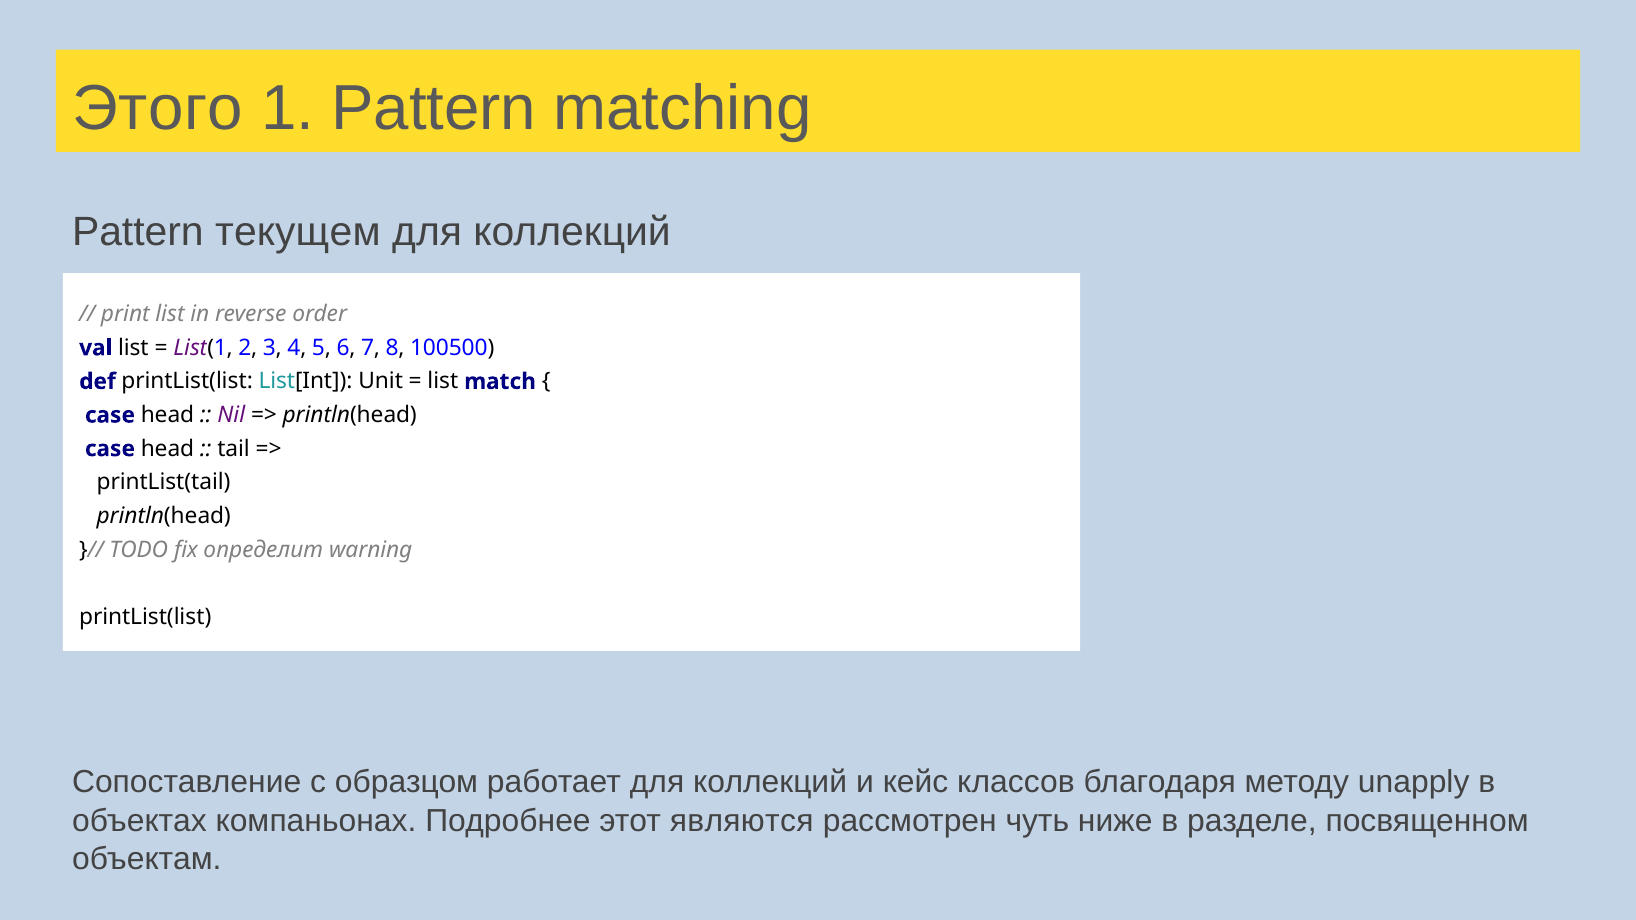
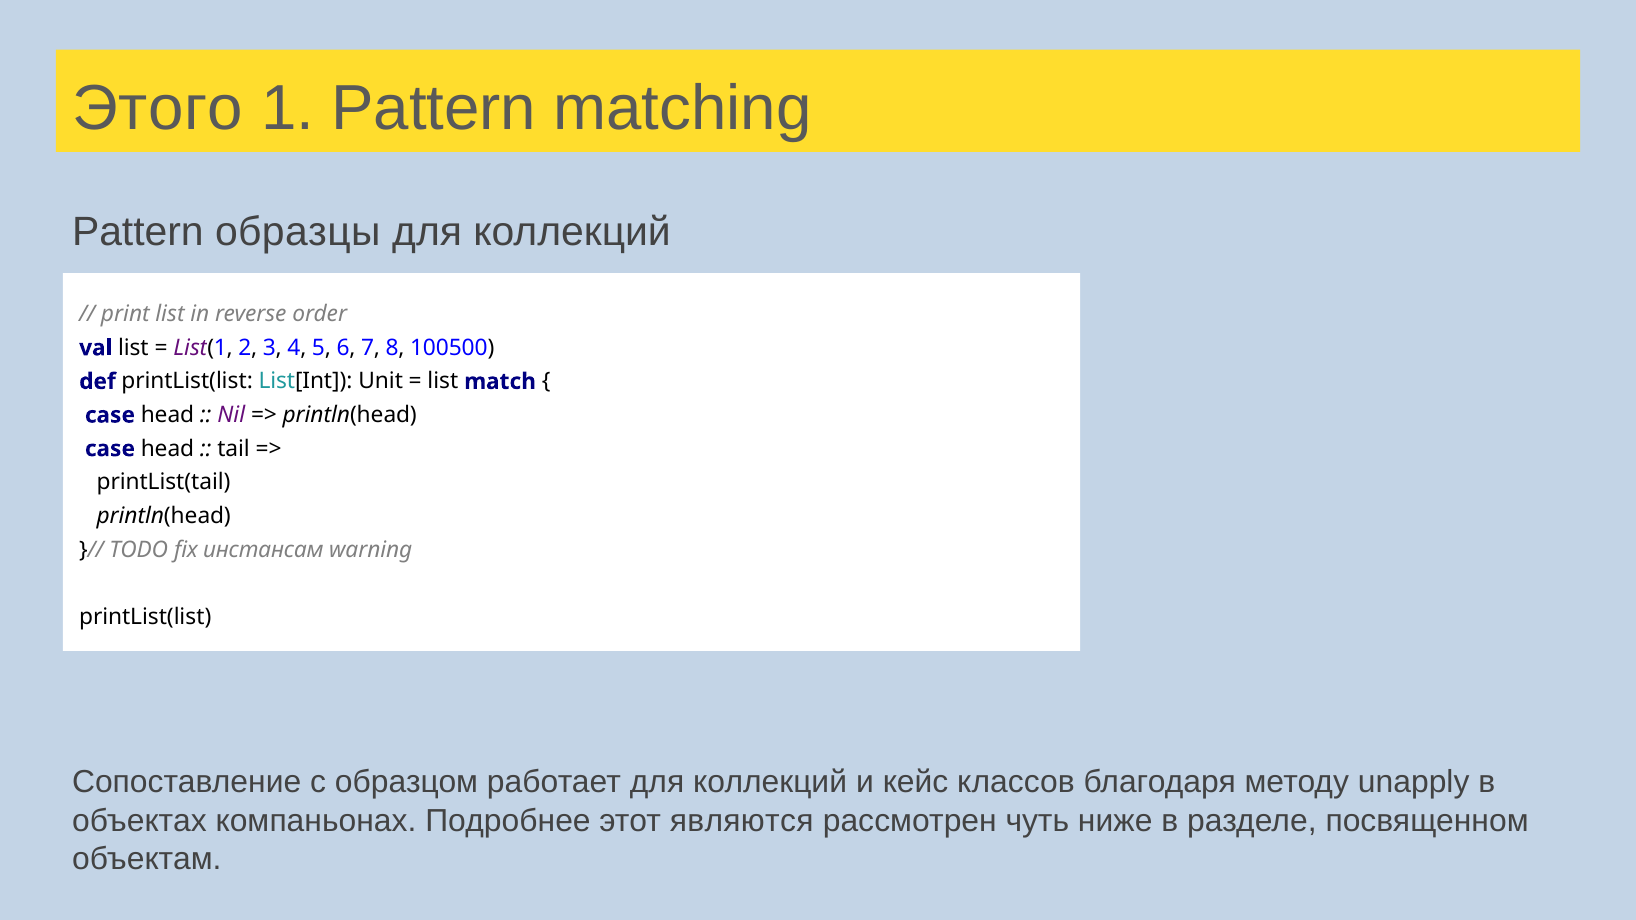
текущем: текущем -> образцы
определит: определит -> инстансам
